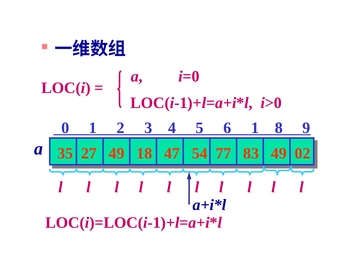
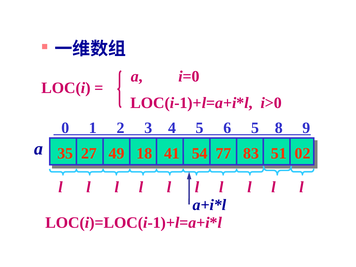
6 1: 1 -> 5
47: 47 -> 41
83 49: 49 -> 51
